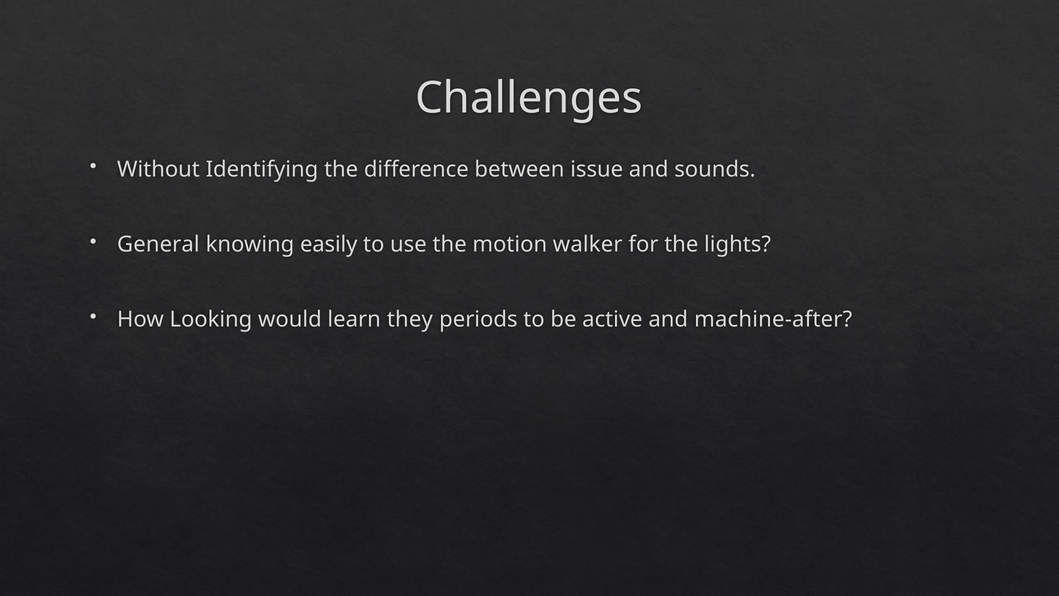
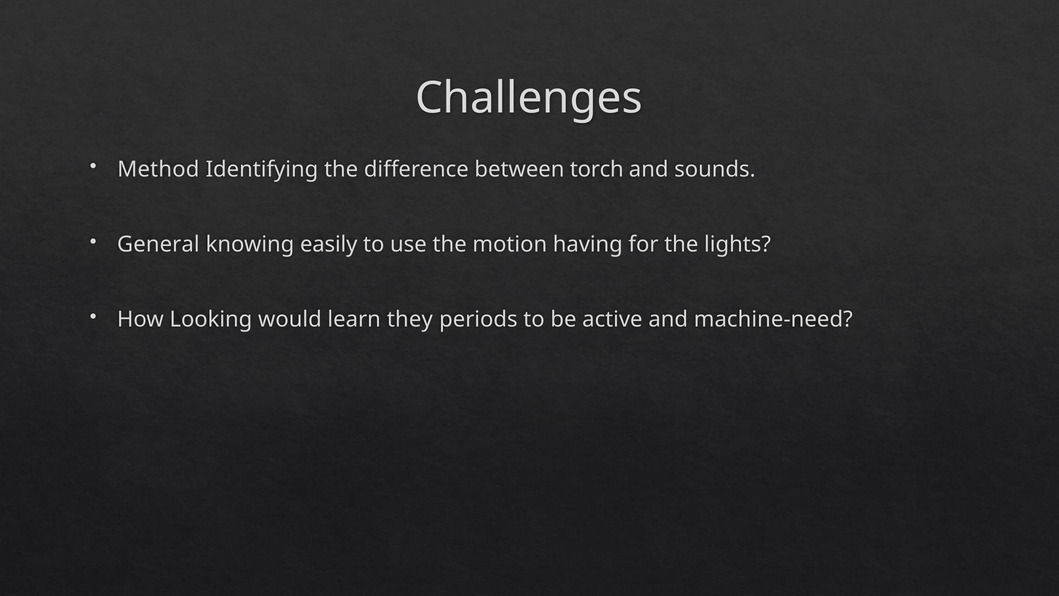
Without: Without -> Method
issue: issue -> torch
walker: walker -> having
machine-after: machine-after -> machine-need
